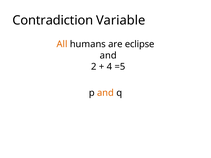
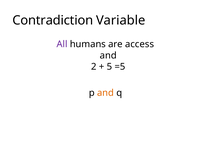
All colour: orange -> purple
eclipse: eclipse -> access
4: 4 -> 5
